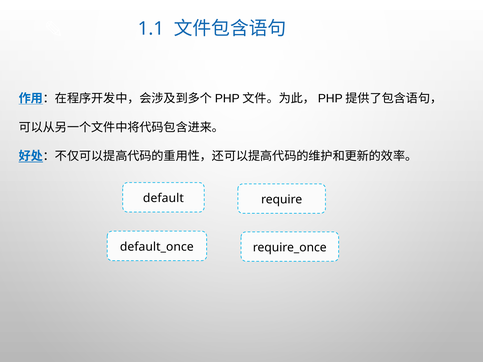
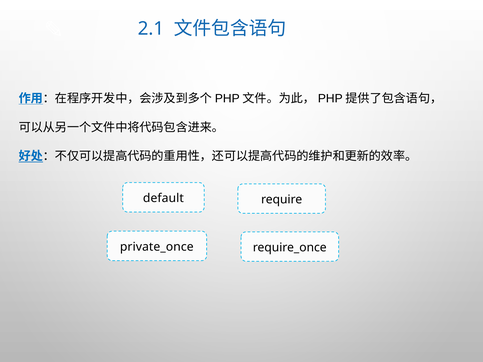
1.1: 1.1 -> 2.1
default_once: default_once -> private_once
